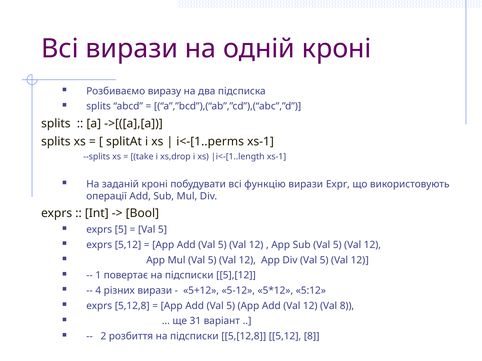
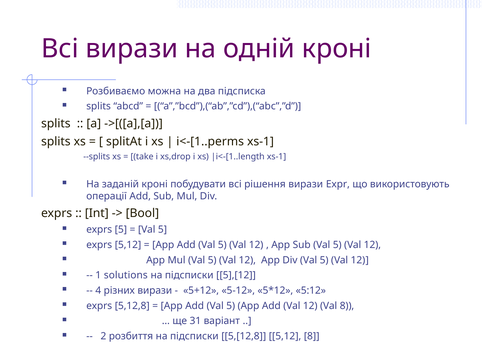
виразу: виразу -> можна
функцію: функцію -> рішення
повертає: повертає -> solutions
